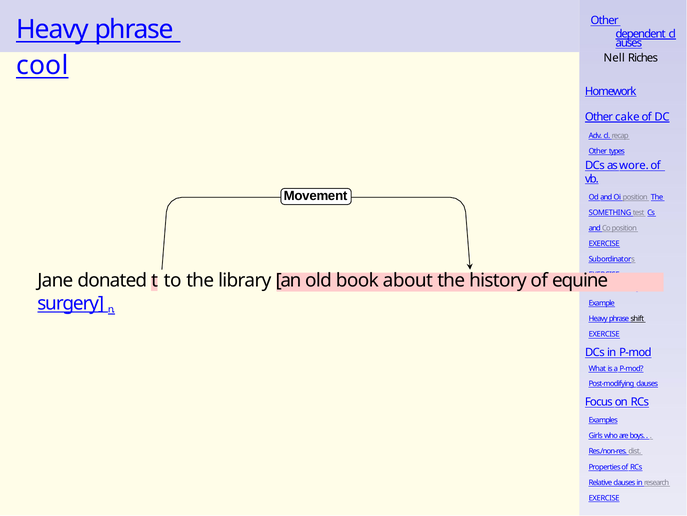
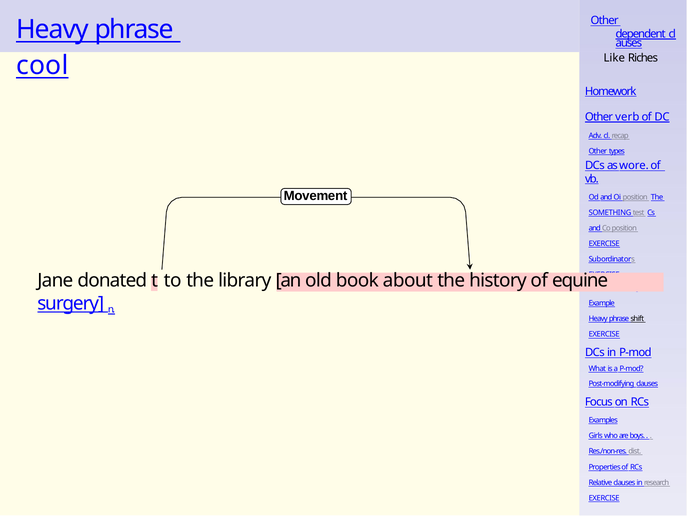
Nell: Nell -> Like
cake: cake -> verb
